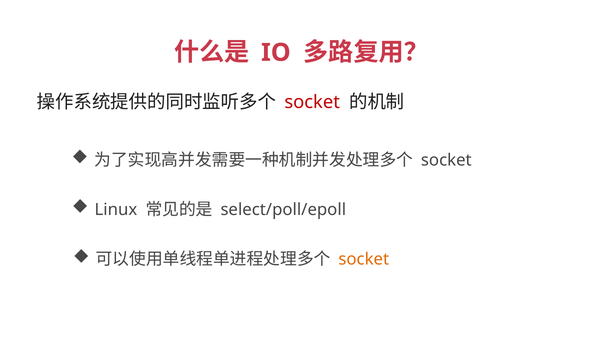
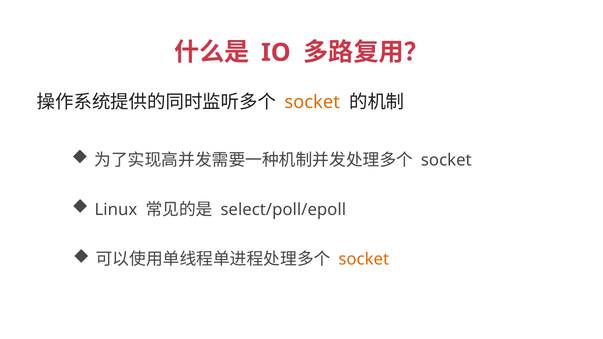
socket at (312, 102) colour: red -> orange
